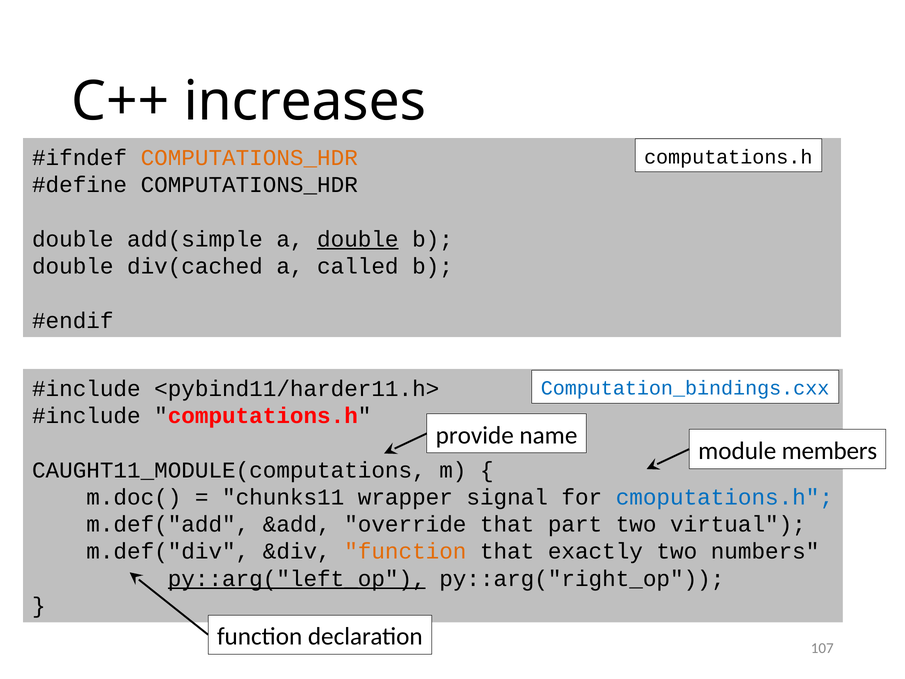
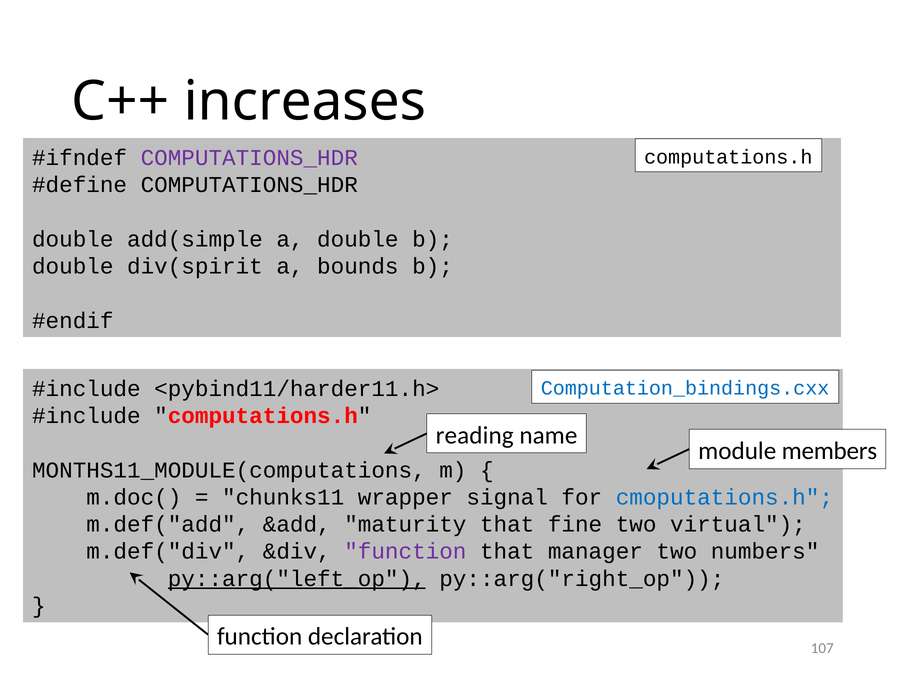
COMPUTATIONS_HDR at (249, 158) colour: orange -> purple
double at (358, 239) underline: present -> none
div(cached: div(cached -> div(spirit
called: called -> bounds
provide: provide -> reading
CAUGHT11_MODULE(computations: CAUGHT11_MODULE(computations -> MONTHS11_MODULE(computations
override: override -> maturity
part: part -> fine
function at (405, 551) colour: orange -> purple
exactly: exactly -> manager
